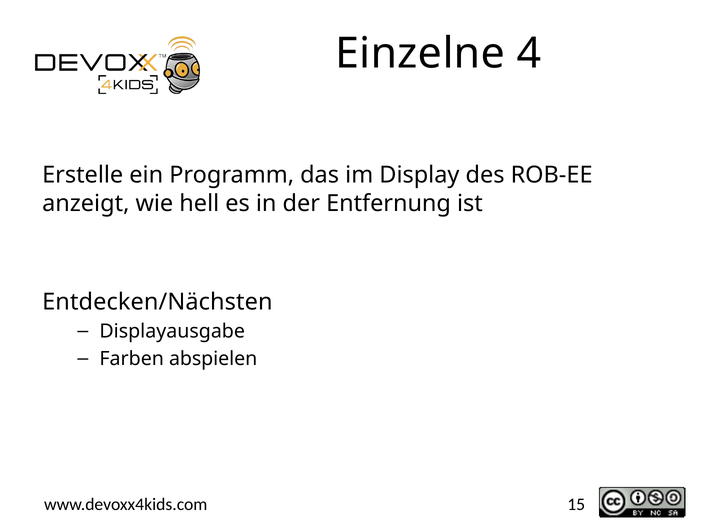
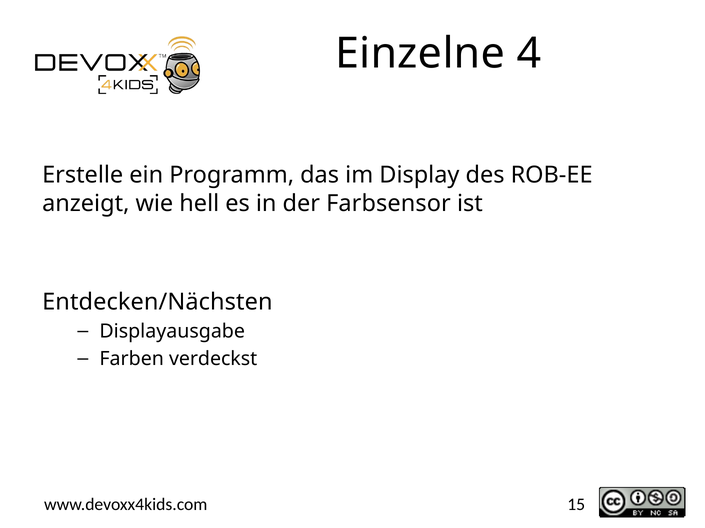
Entfernung: Entfernung -> Farbsensor
abspielen: abspielen -> verdeckst
